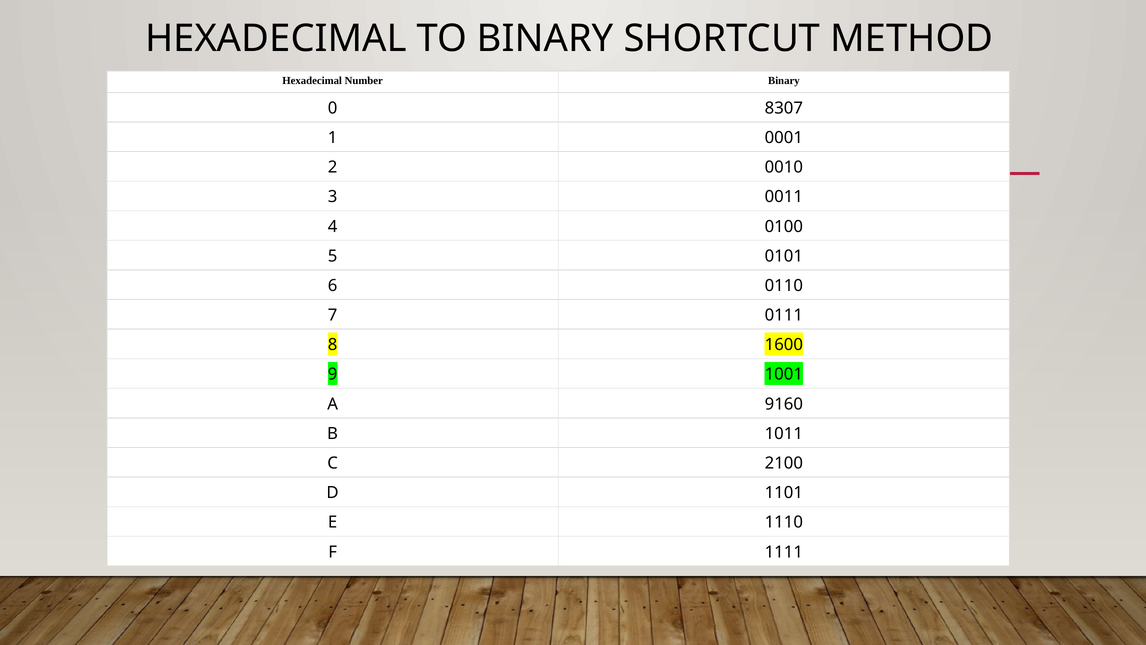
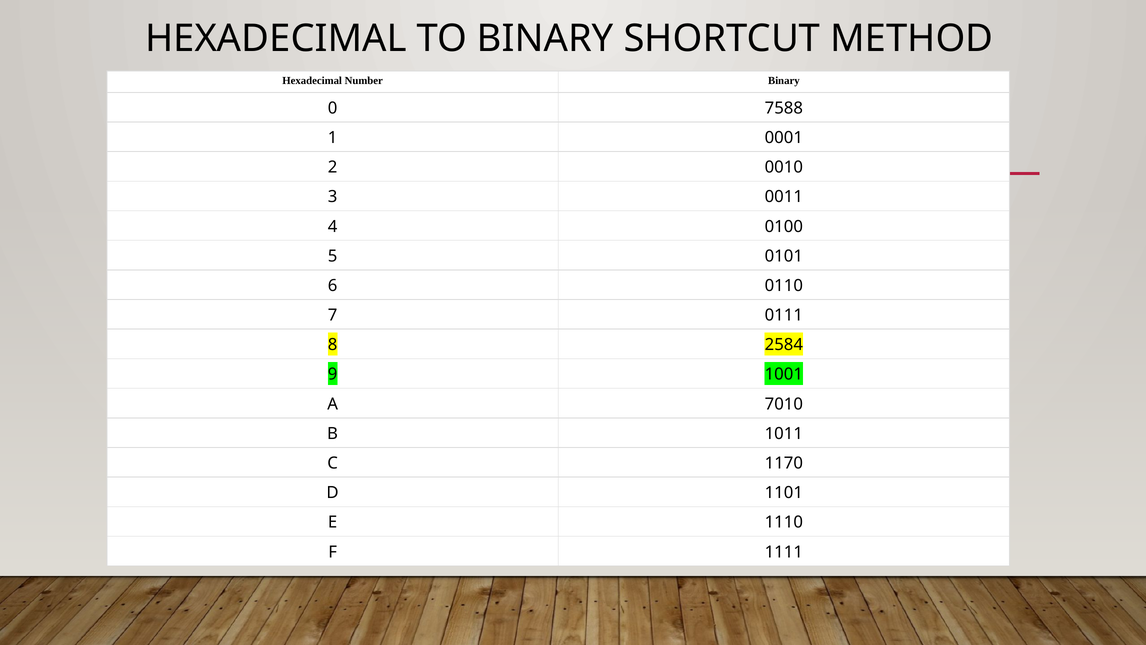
8307: 8307 -> 7588
1600: 1600 -> 2584
9160: 9160 -> 7010
2100: 2100 -> 1170
